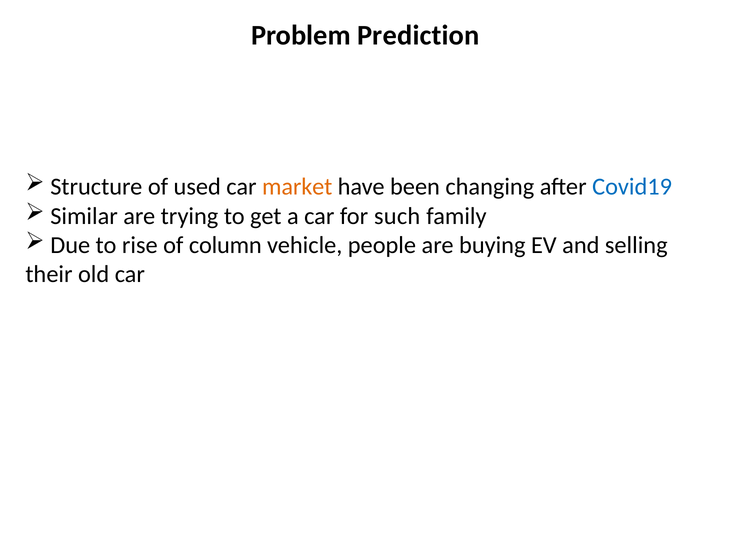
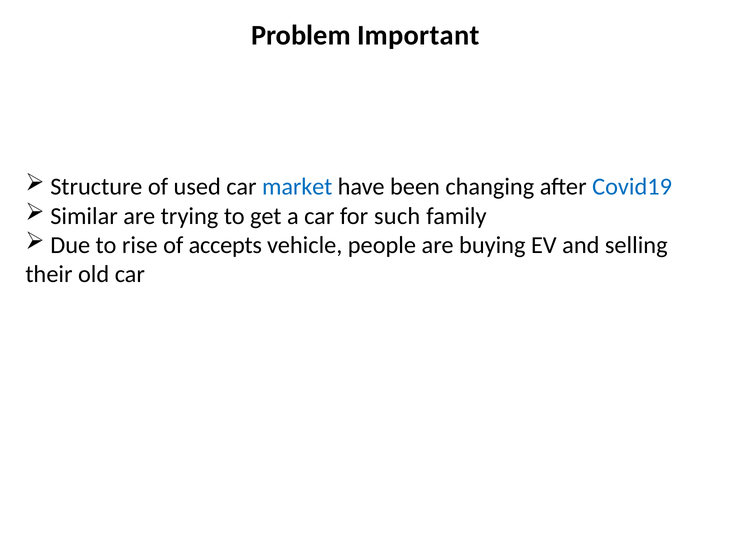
Prediction: Prediction -> Important
market colour: orange -> blue
column: column -> accepts
